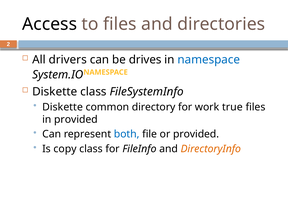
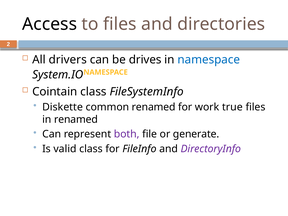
Diskette at (55, 92): Diskette -> Cointain
common directory: directory -> renamed
in provided: provided -> renamed
both colour: blue -> purple
or provided: provided -> generate
copy: copy -> valid
DirectoryInfo colour: orange -> purple
